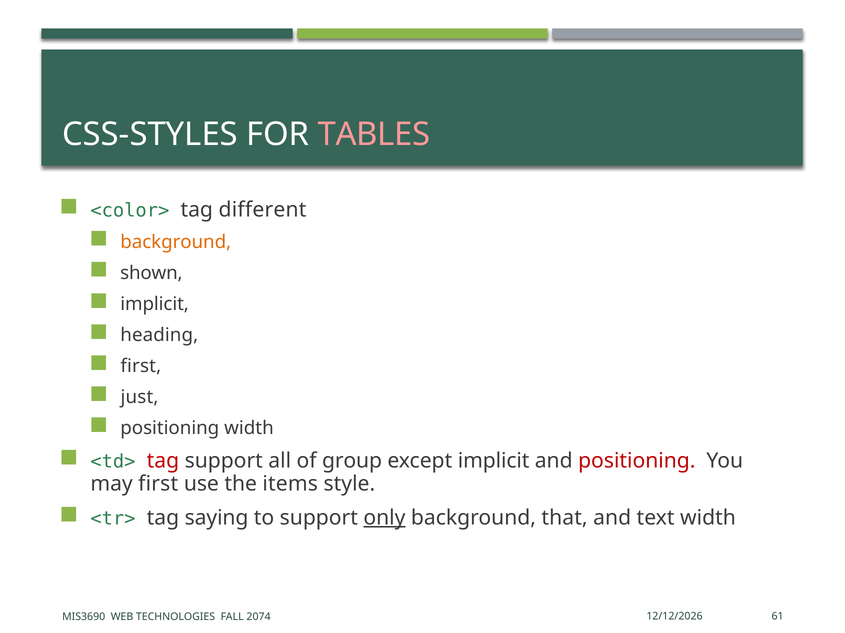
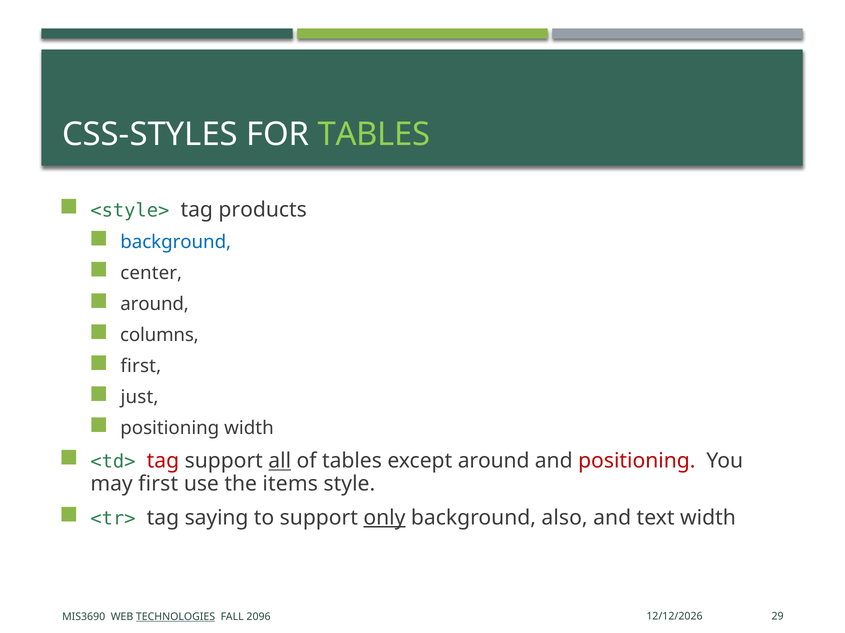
TABLES at (374, 135) colour: pink -> light green
<color>: <color> -> <style>
different: different -> products
background at (176, 242) colour: orange -> blue
shown: shown -> center
implicit at (155, 304): implicit -> around
heading: heading -> columns
all underline: none -> present
of group: group -> tables
except implicit: implicit -> around
that: that -> also
61: 61 -> 29
TECHNOLOGIES underline: none -> present
2074: 2074 -> 2096
